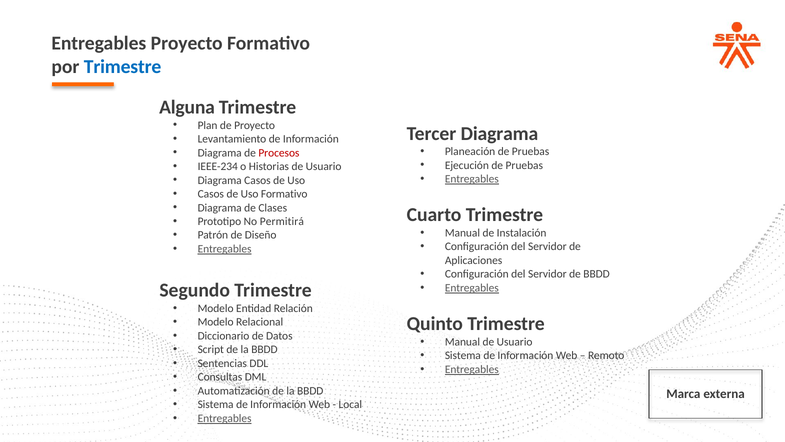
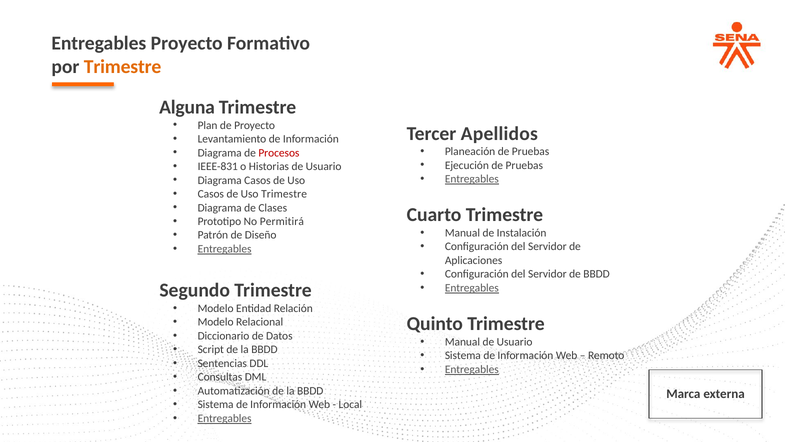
Trimestre at (123, 67) colour: blue -> orange
Tercer Diagrama: Diagrama -> Apellidos
IEEE-234: IEEE-234 -> IEEE-831
Uso Formativo: Formativo -> Trimestre
